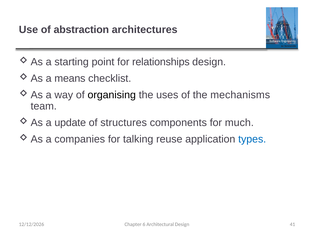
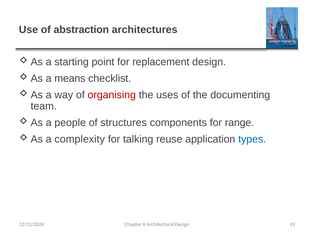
relationships: relationships -> replacement
organising colour: black -> red
mechanisms: mechanisms -> documenting
update: update -> people
much: much -> range
companies: companies -> complexity
